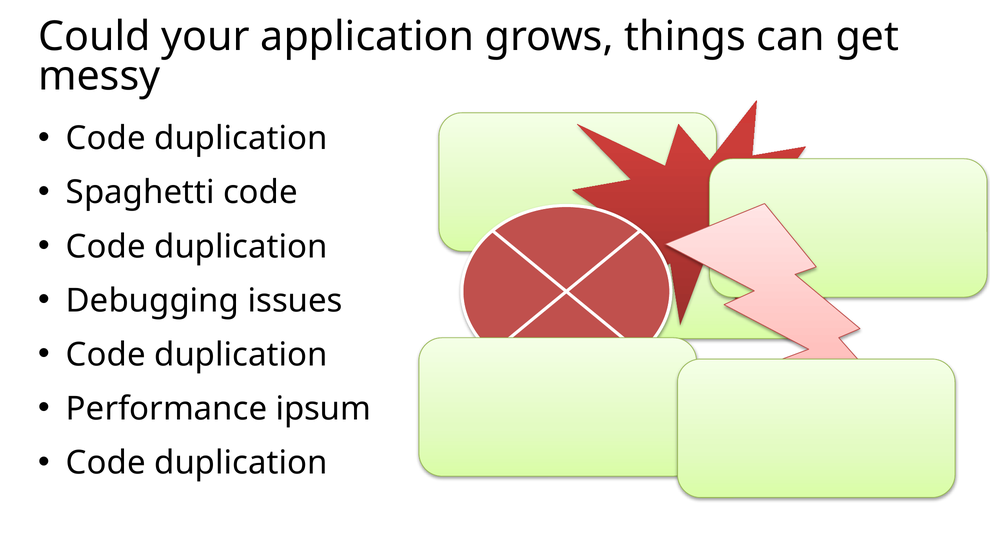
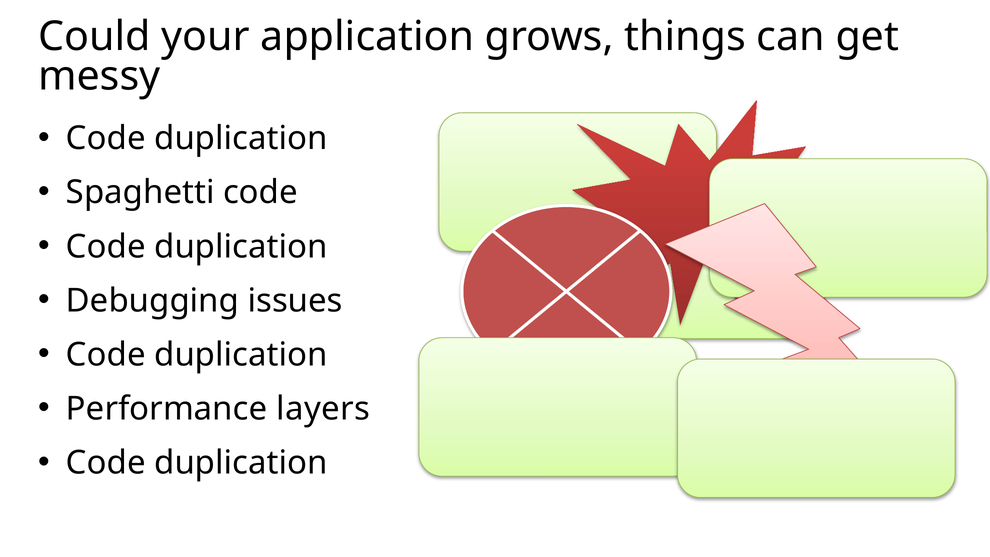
ipsum: ipsum -> layers
